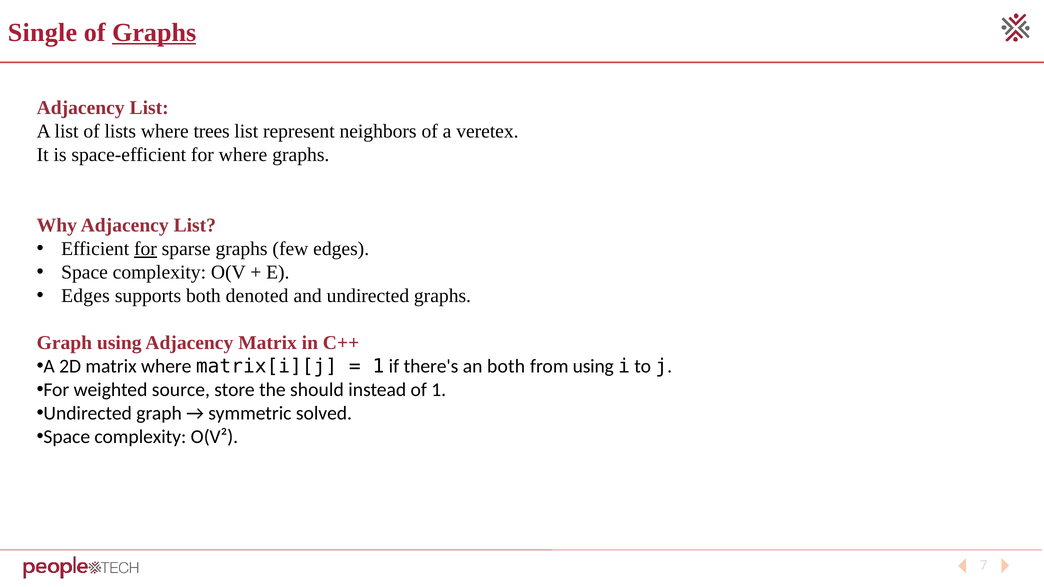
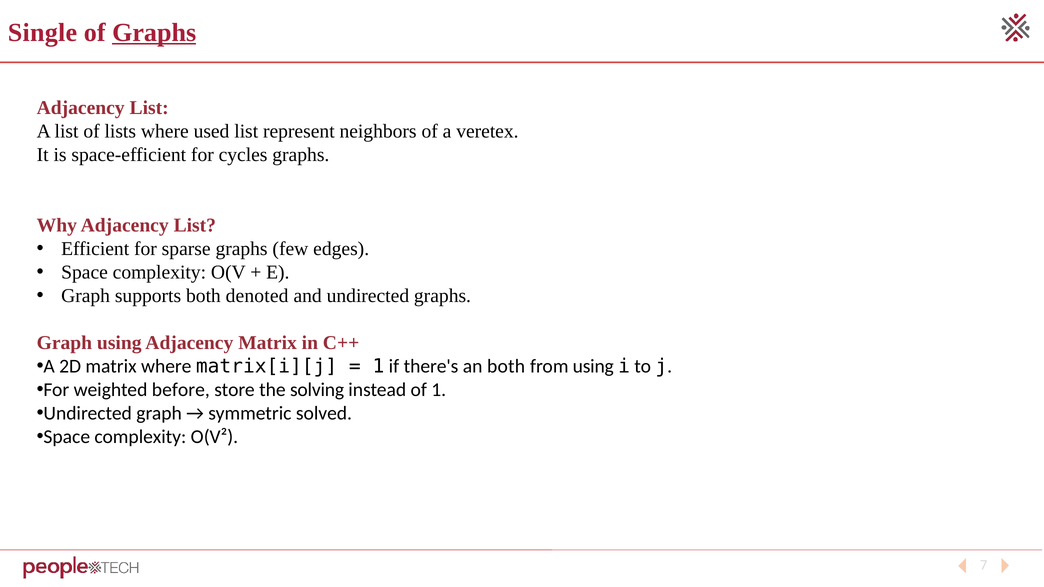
trees: trees -> used
for where: where -> cycles
for at (145, 249) underline: present -> none
Edges at (86, 296): Edges -> Graph
source: source -> before
should: should -> solving
